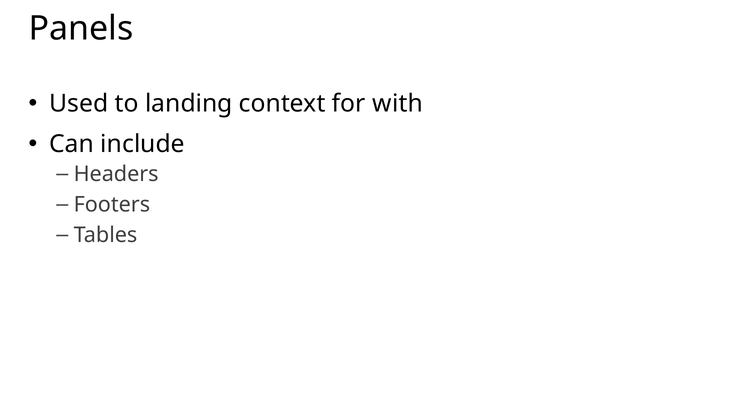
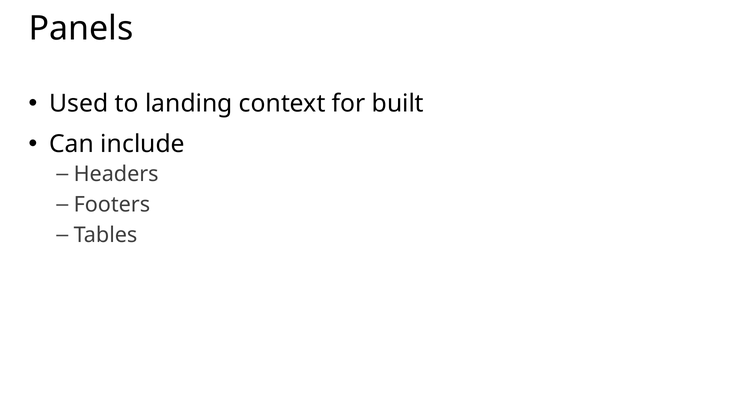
with: with -> built
